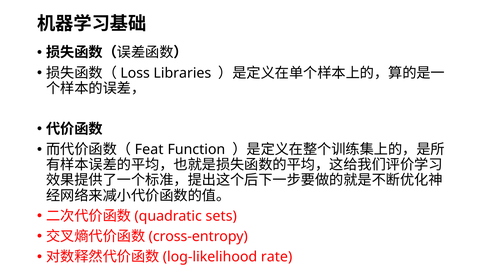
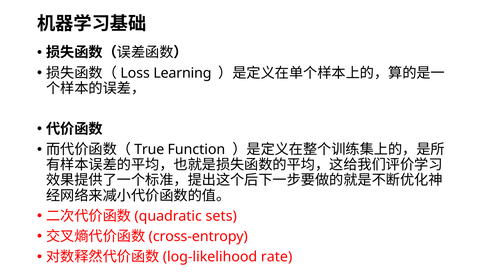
Libraries: Libraries -> Learning
Feat: Feat -> True
